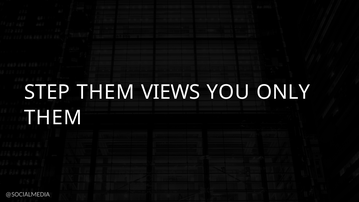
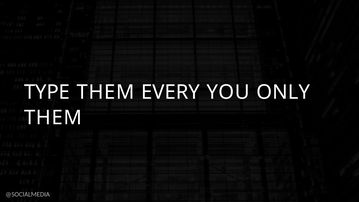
STEP: STEP -> TYPE
VIEWS: VIEWS -> EVERY
